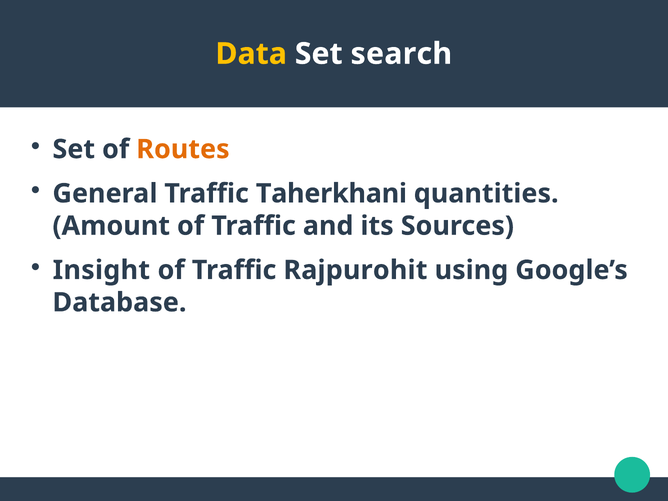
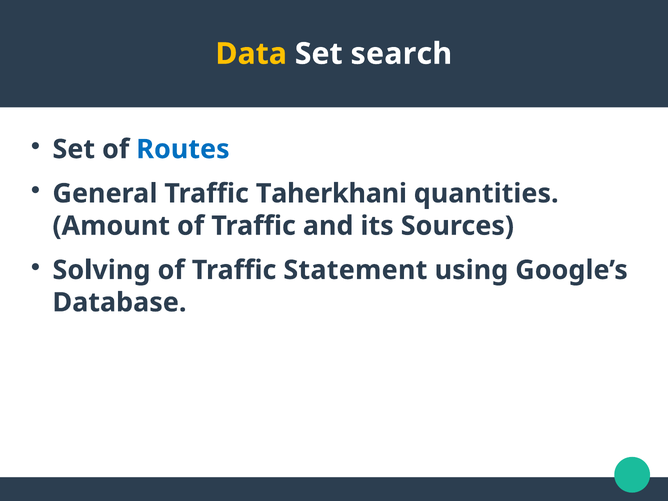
Routes colour: orange -> blue
Insight: Insight -> Solving
Rajpurohit: Rajpurohit -> Statement
